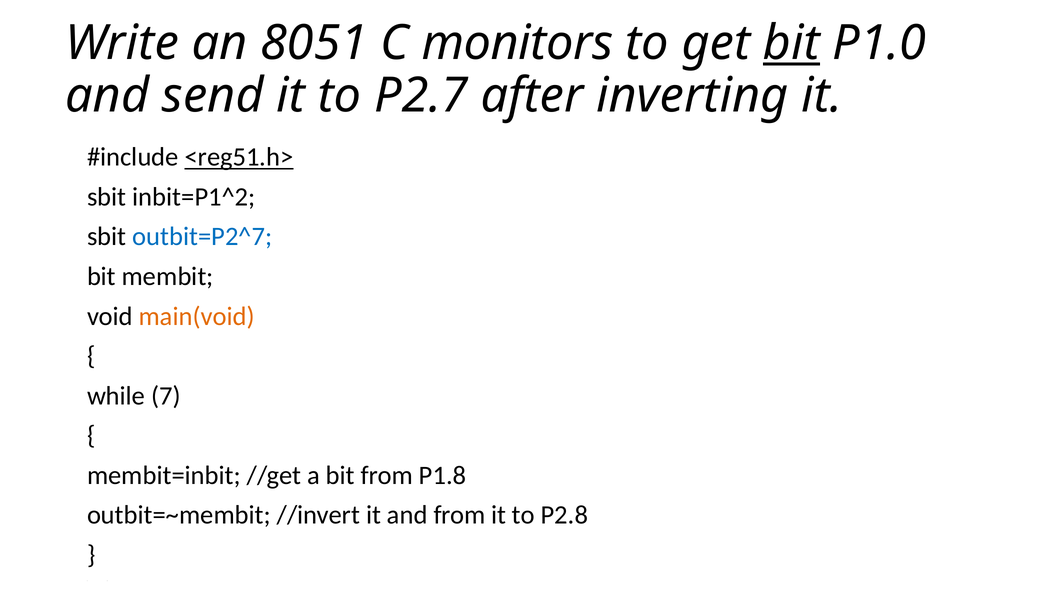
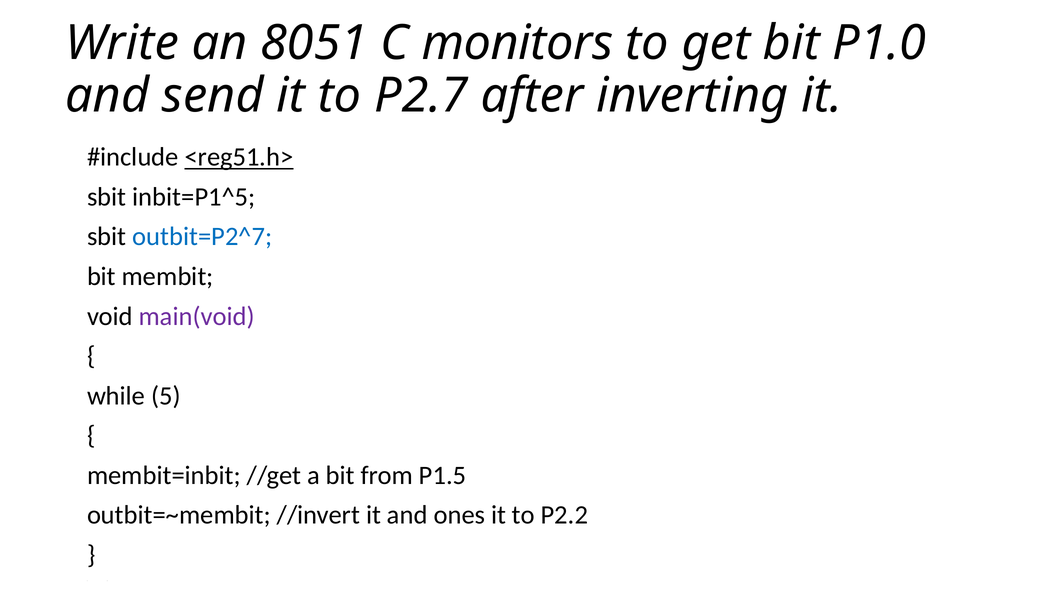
bit at (791, 43) underline: present -> none
inbit=P1^2: inbit=P1^2 -> inbit=P1^5
main(void colour: orange -> purple
7: 7 -> 5
P1.8: P1.8 -> P1.5
and from: from -> ones
P2.8: P2.8 -> P2.2
